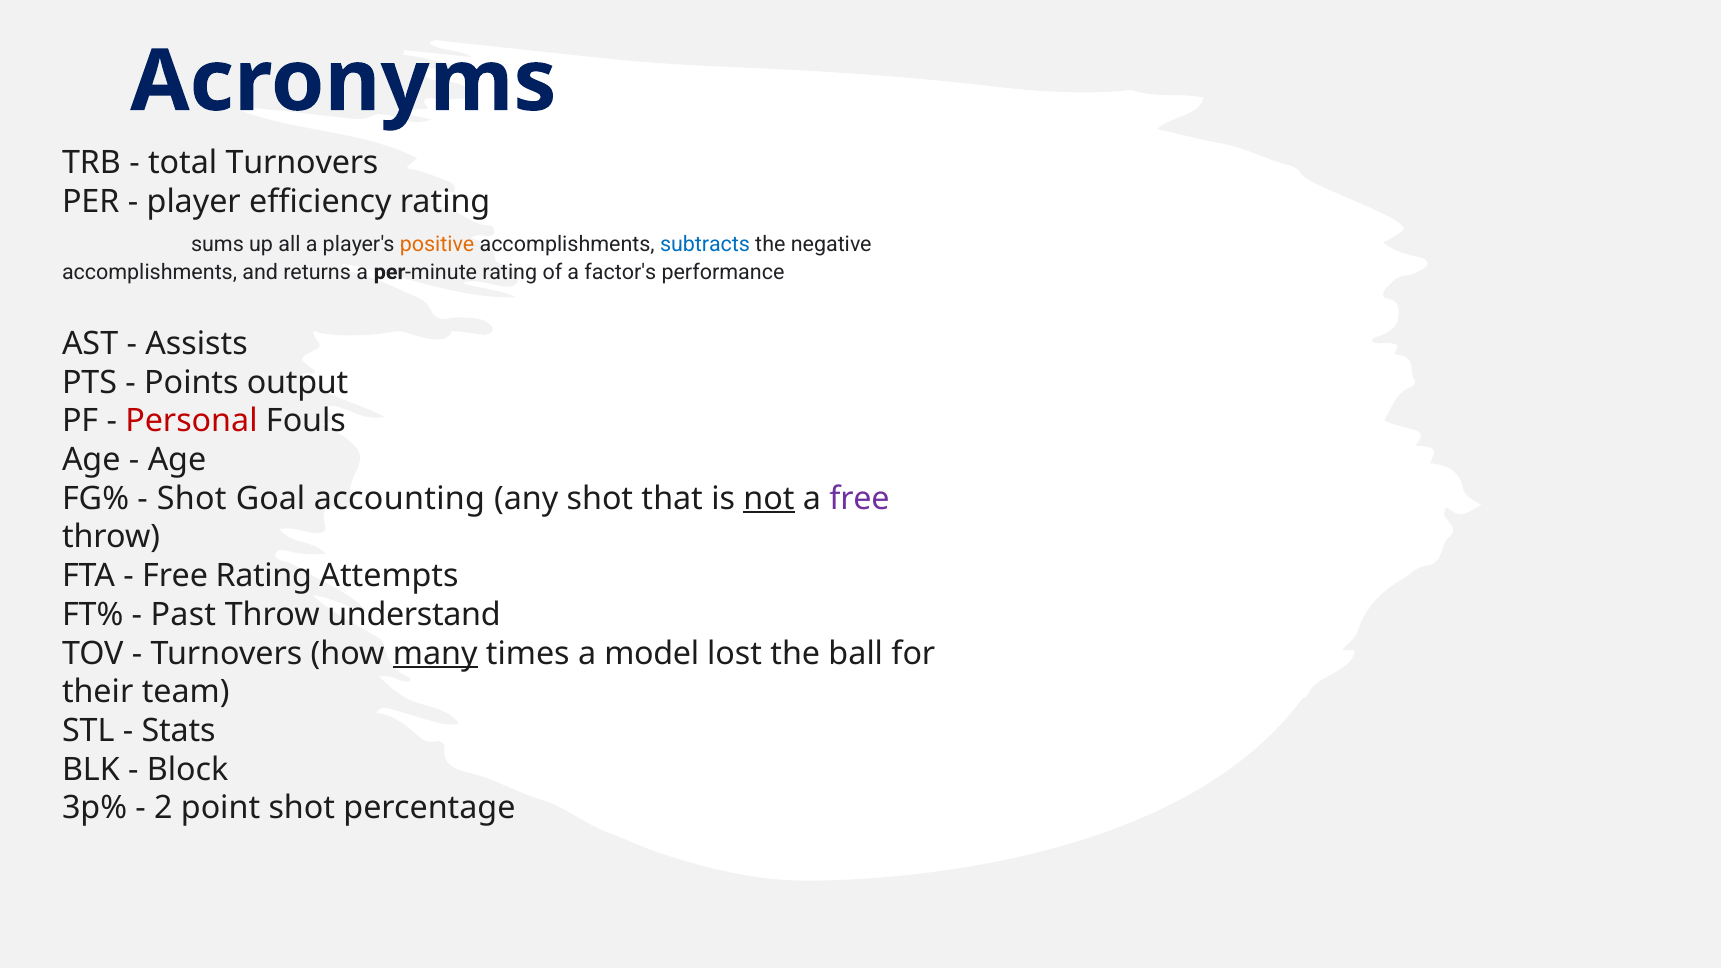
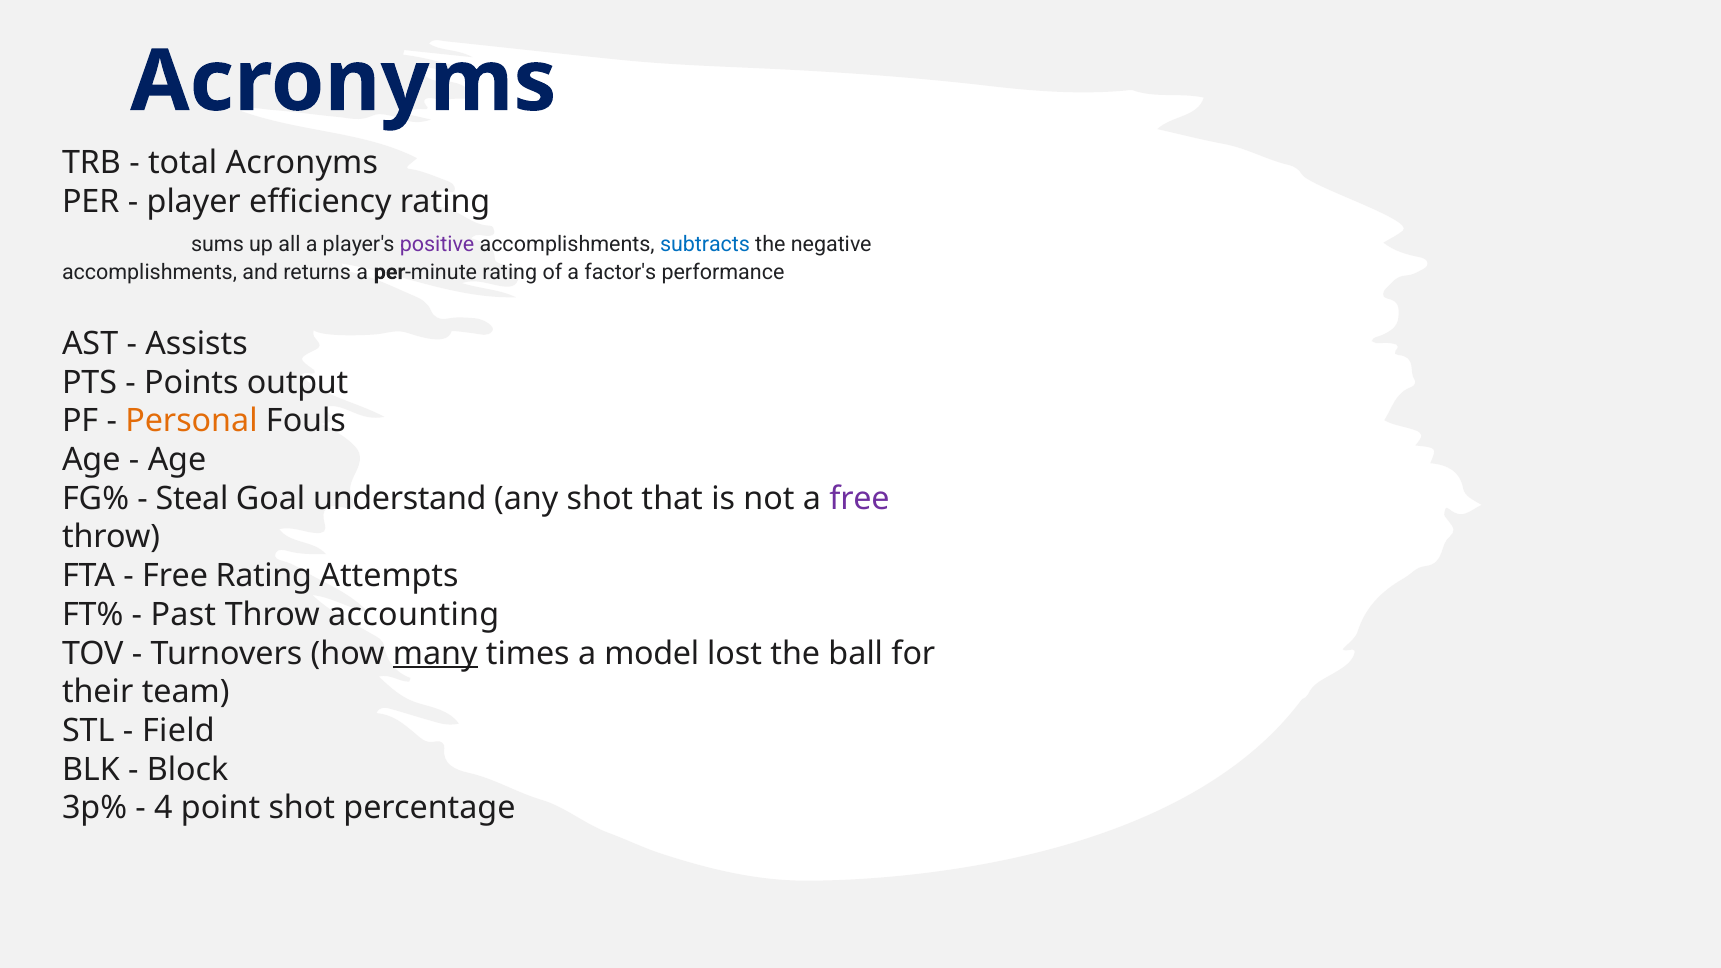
total Turnovers: Turnovers -> Acronyms
positive colour: orange -> purple
Personal colour: red -> orange
Shot at (192, 499): Shot -> Steal
accounting: accounting -> understand
not underline: present -> none
understand: understand -> accounting
Stats: Stats -> Field
2: 2 -> 4
